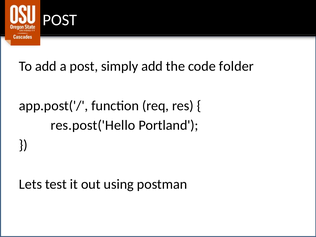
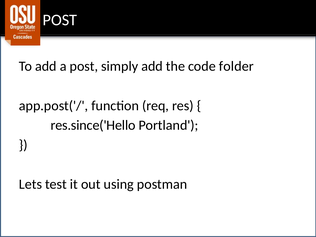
res.post('Hello: res.post('Hello -> res.since('Hello
